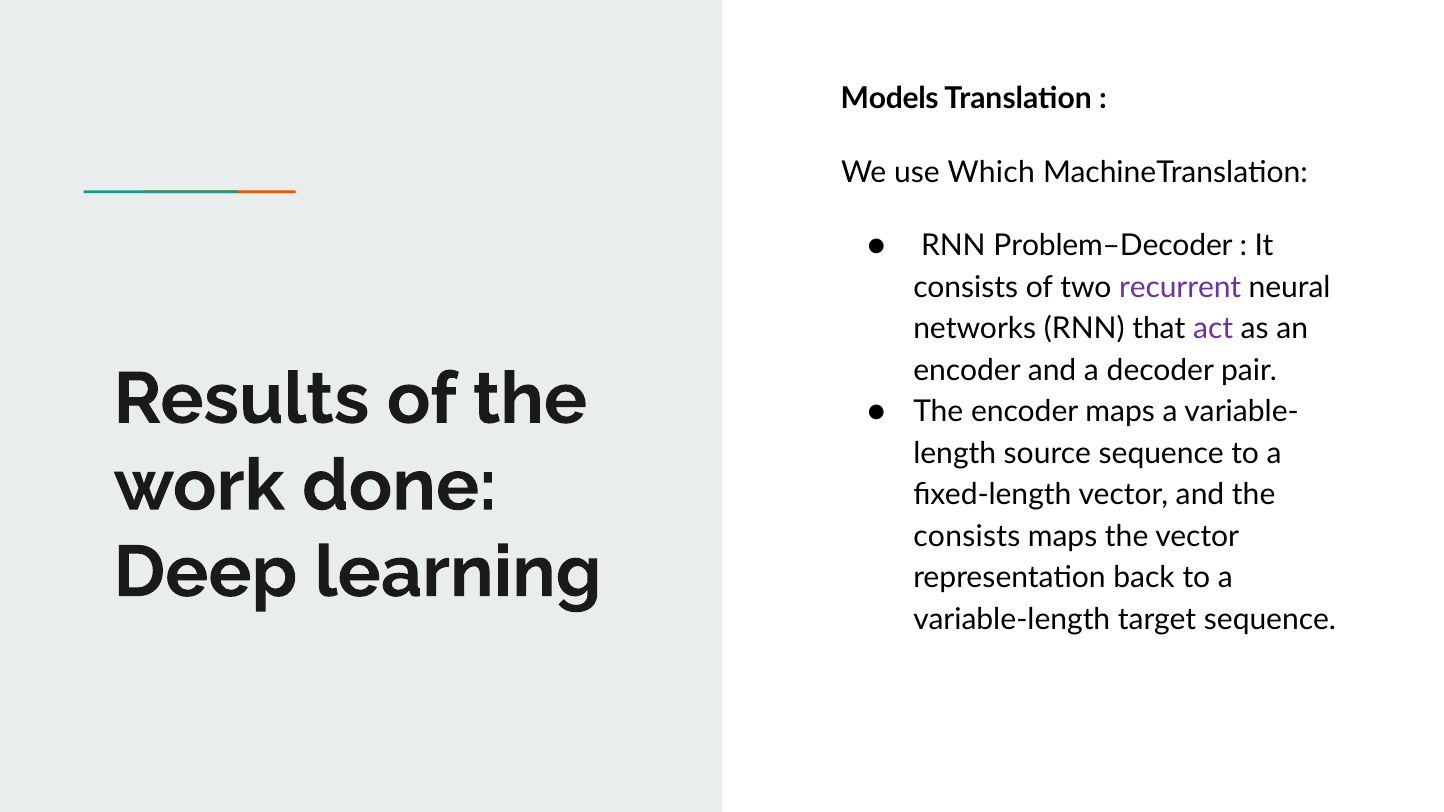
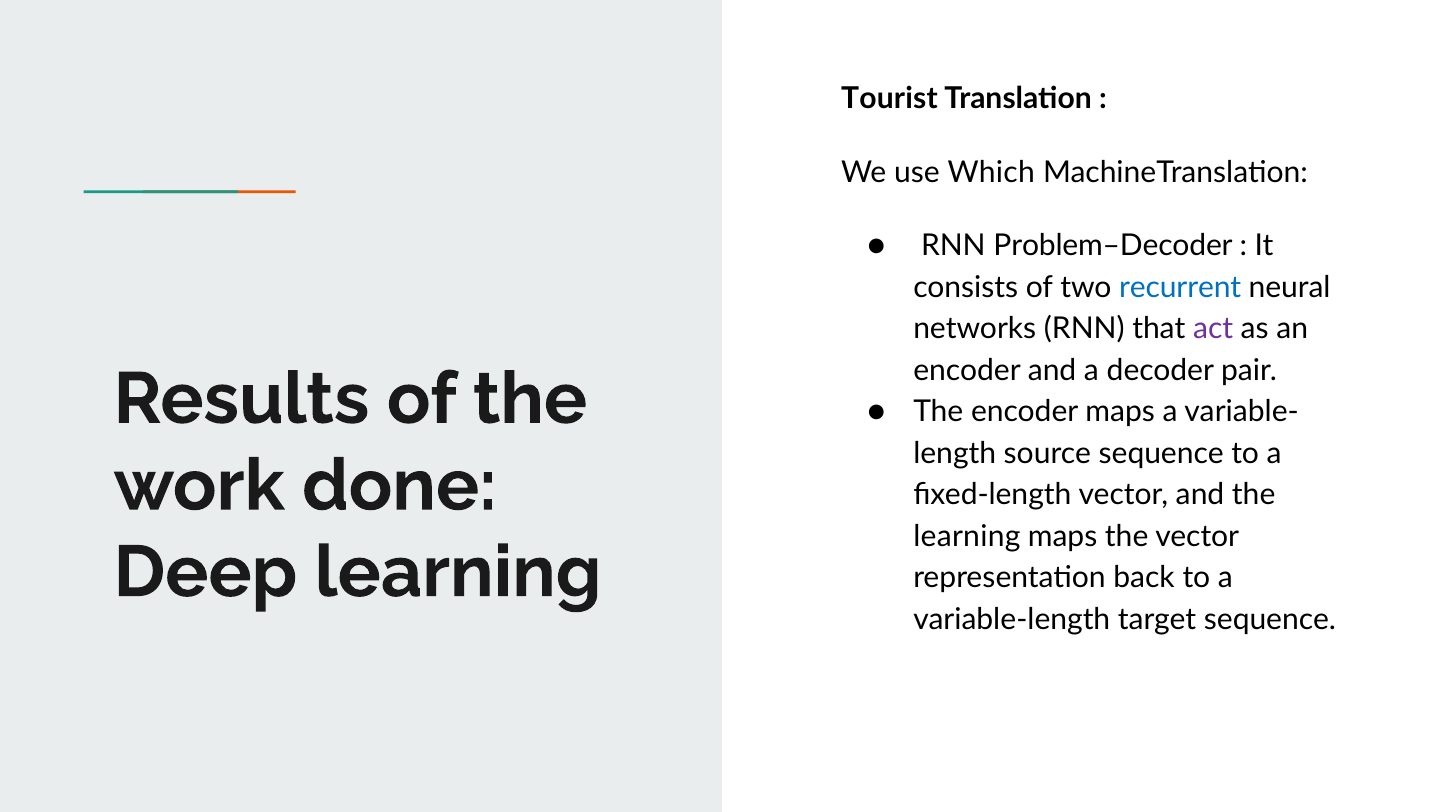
Models: Models -> Tourist
recurrent colour: purple -> blue
consists at (967, 536): consists -> learning
